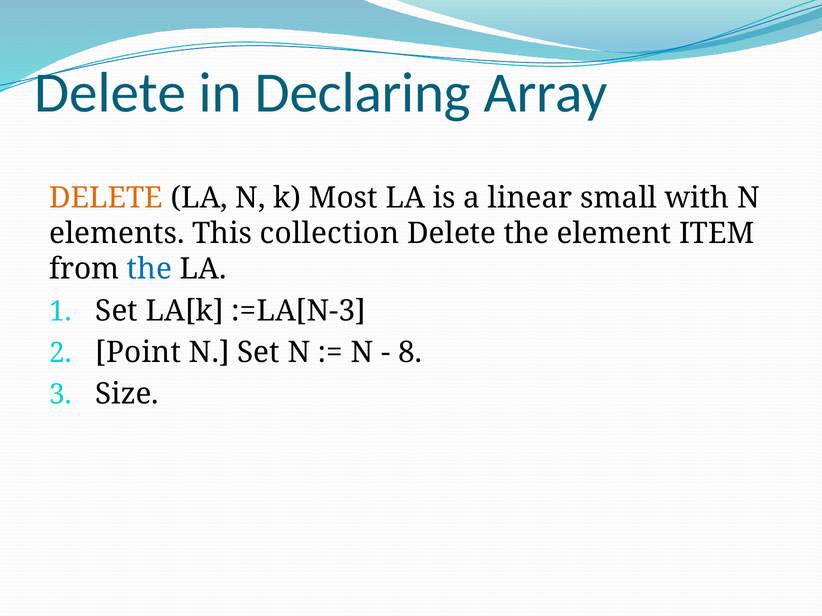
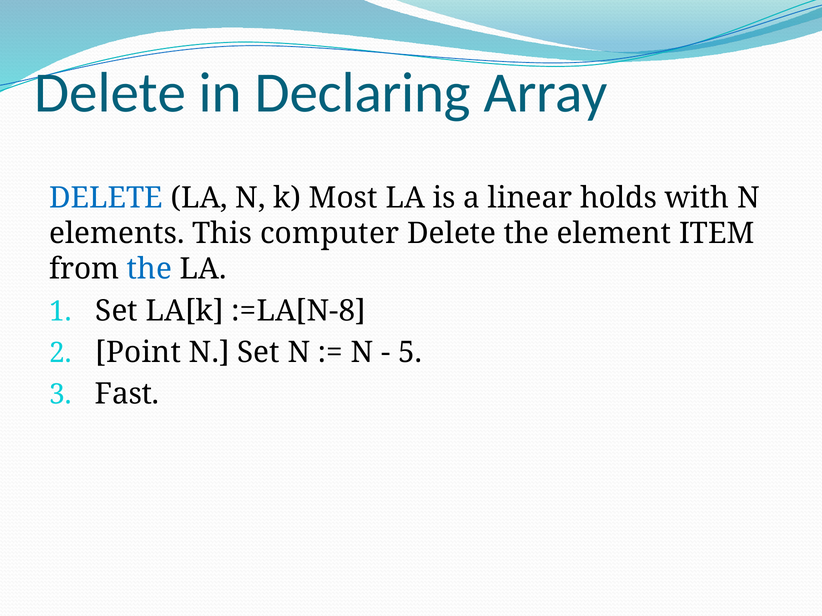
DELETE at (106, 198) colour: orange -> blue
small: small -> holds
collection: collection -> computer
:=LA[N-3: :=LA[N-3 -> :=LA[N-8
8: 8 -> 5
Size: Size -> Fast
